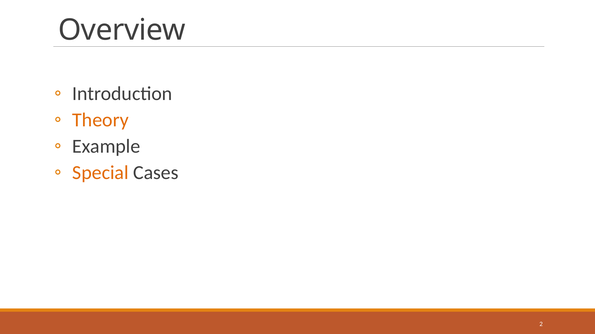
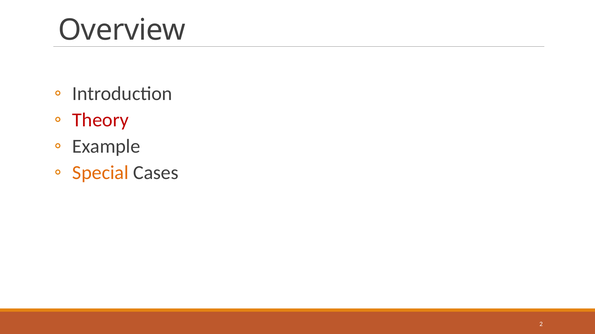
Theory colour: orange -> red
